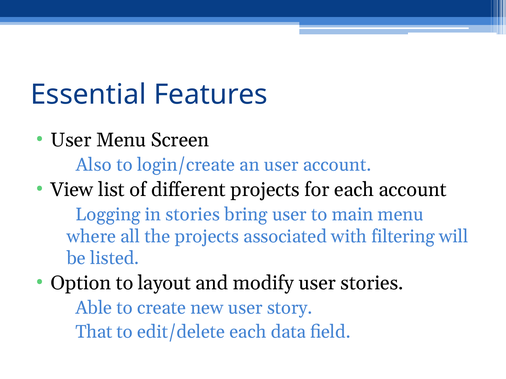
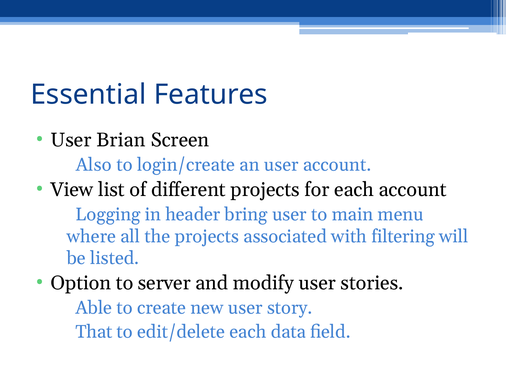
User Menu: Menu -> Brian
in stories: stories -> header
layout: layout -> server
